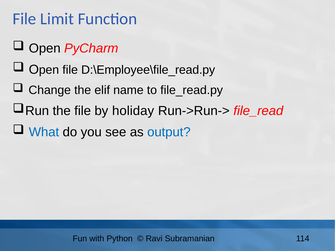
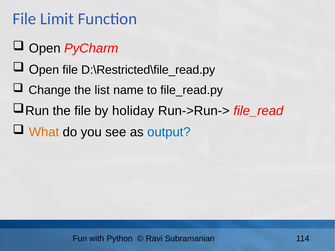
D:\Employee\file_read.py: D:\Employee\file_read.py -> D:\Restricted\file_read.py
elif: elif -> list
What colour: blue -> orange
